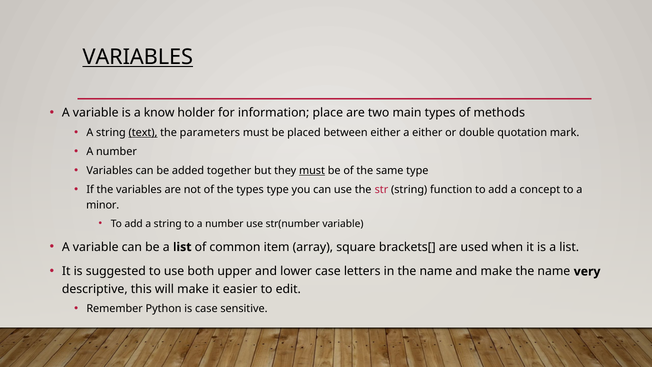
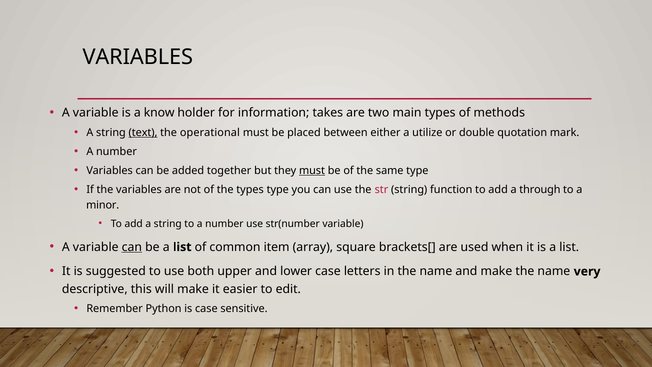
VARIABLES at (138, 57) underline: present -> none
place: place -> takes
parameters: parameters -> operational
a either: either -> utilize
concept: concept -> through
can at (132, 247) underline: none -> present
